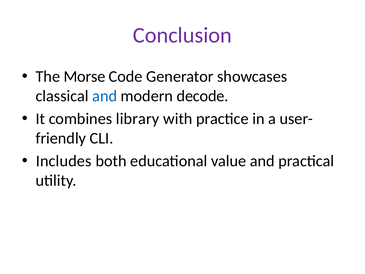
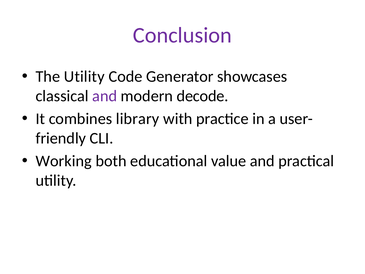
The Morse: Morse -> Utility
and at (105, 96) colour: blue -> purple
Includes: Includes -> Working
